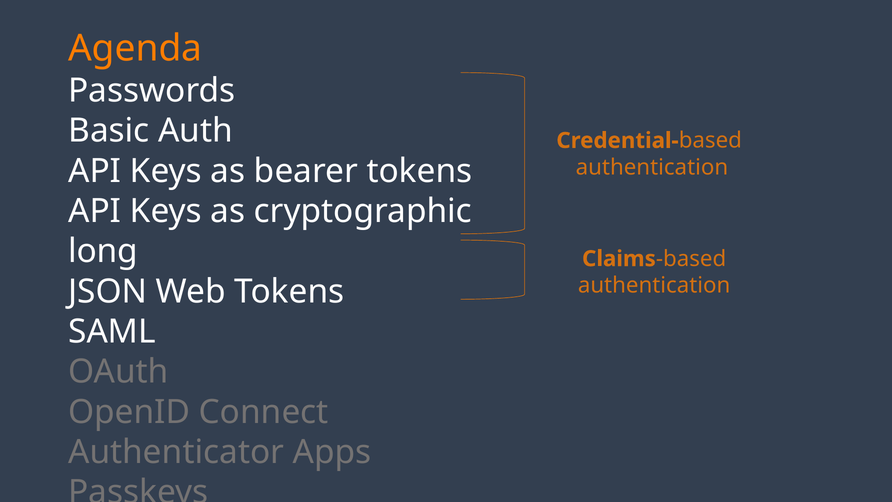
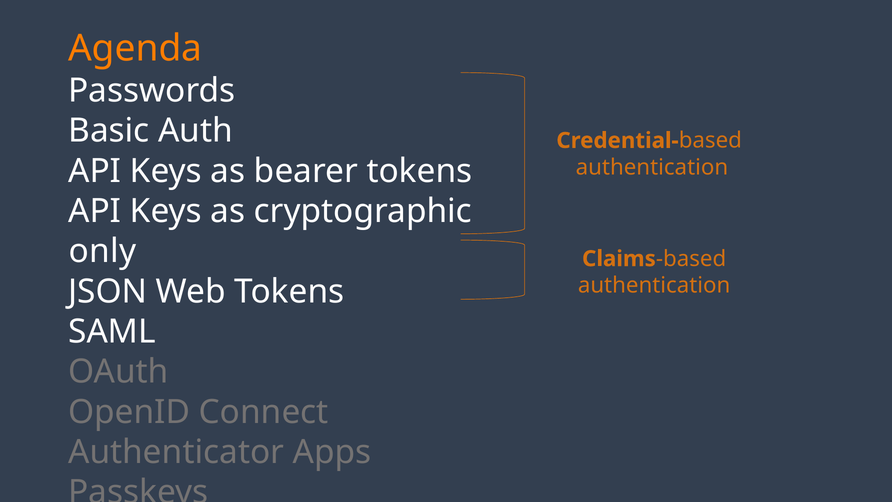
long: long -> only
